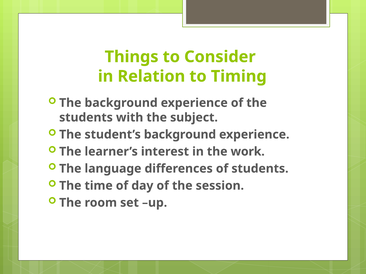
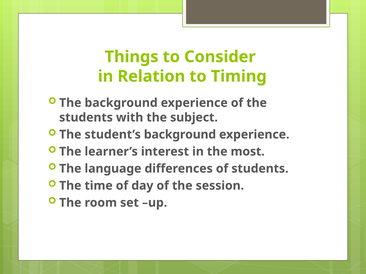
work: work -> most
